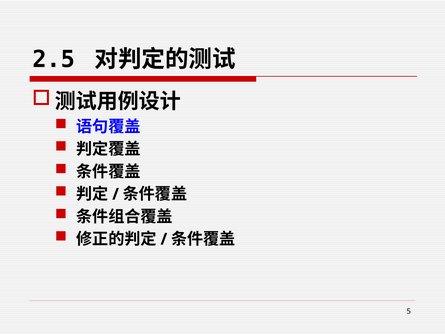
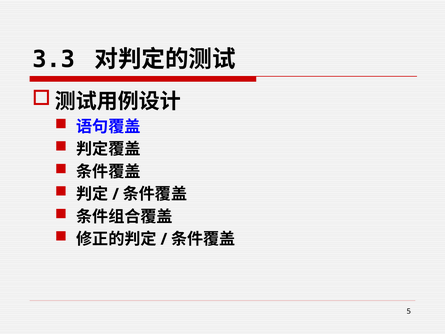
2.5: 2.5 -> 3.3
